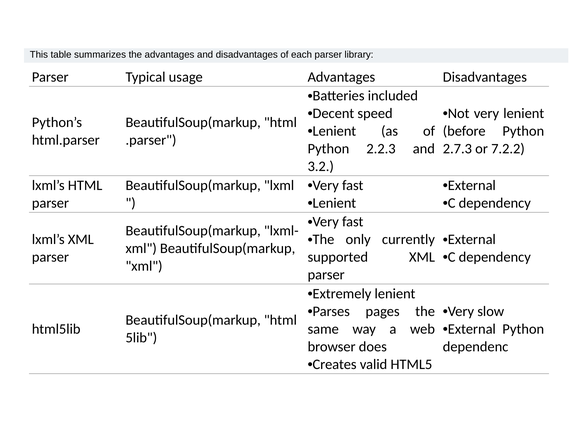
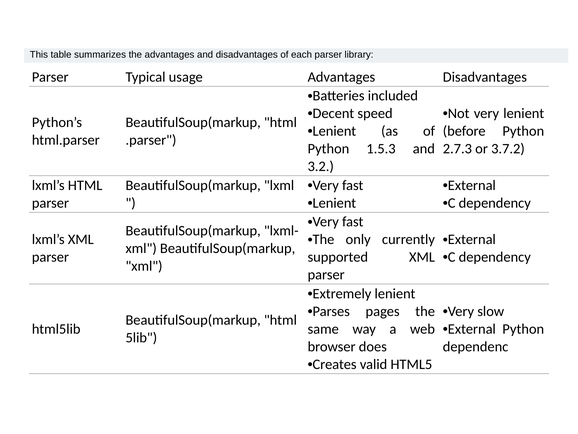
2.2.3: 2.2.3 -> 1.5.3
7.2.2: 7.2.2 -> 3.7.2
